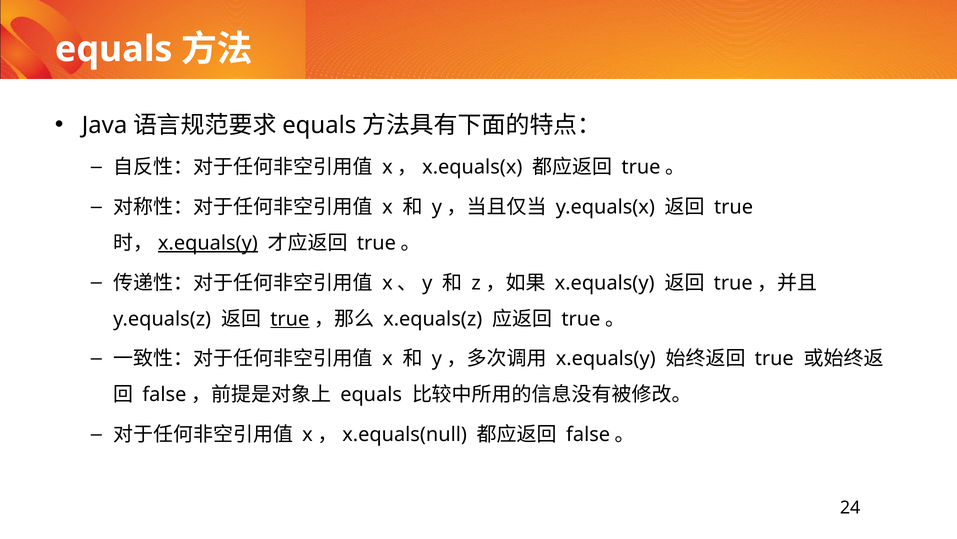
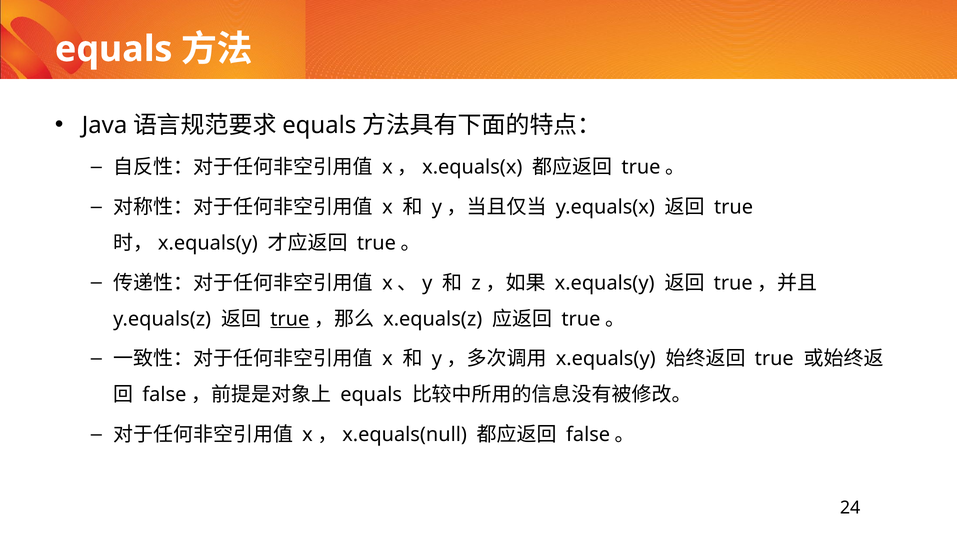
x.equals(y at (208, 243) underline: present -> none
